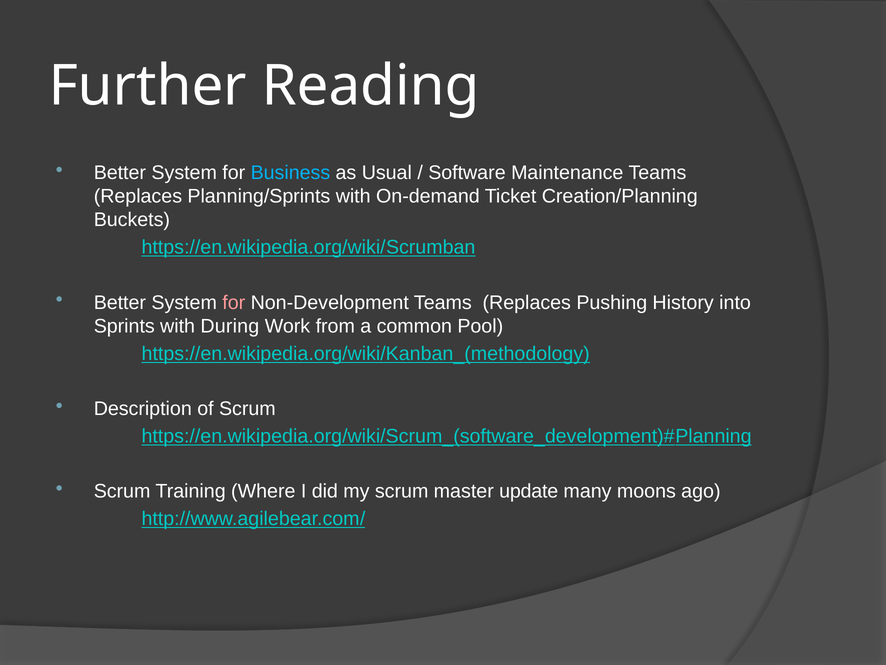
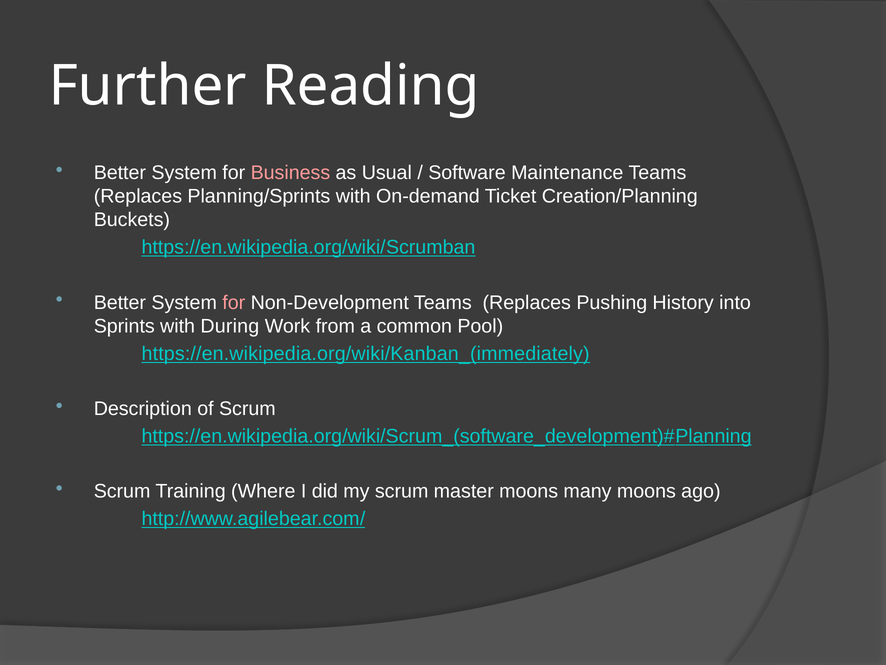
Business colour: light blue -> pink
https://en.wikipedia.org/wiki/Kanban_(methodology: https://en.wikipedia.org/wiki/Kanban_(methodology -> https://en.wikipedia.org/wiki/Kanban_(immediately
master update: update -> moons
